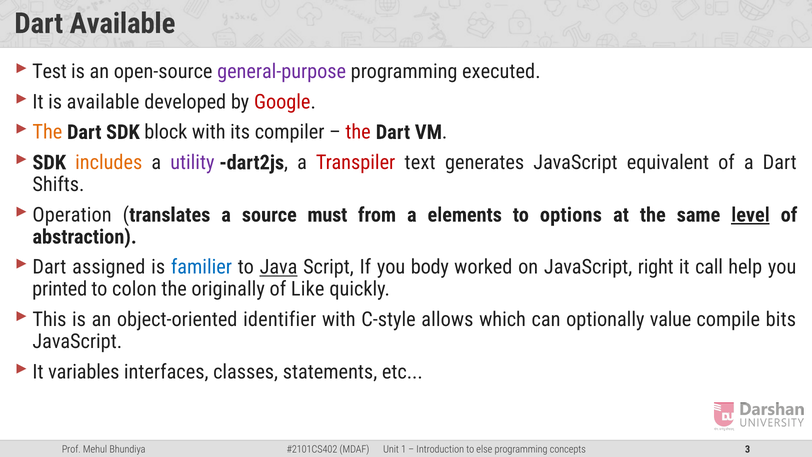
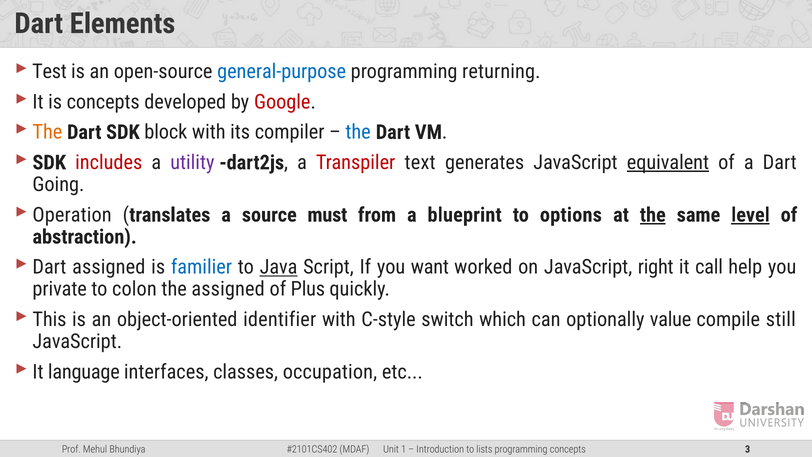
Dart Available: Available -> Elements
general-purpose colour: purple -> blue
executed: executed -> returning
is available: available -> concepts
the at (358, 132) colour: red -> blue
includes colour: orange -> red
equivalent underline: none -> present
Shifts: Shifts -> Going
elements: elements -> blueprint
the at (653, 215) underline: none -> present
body: body -> want
printed: printed -> private
the originally: originally -> assigned
Like: Like -> Plus
allows: allows -> switch
bits: bits -> still
variables: variables -> language
statements: statements -> occupation
else: else -> lists
